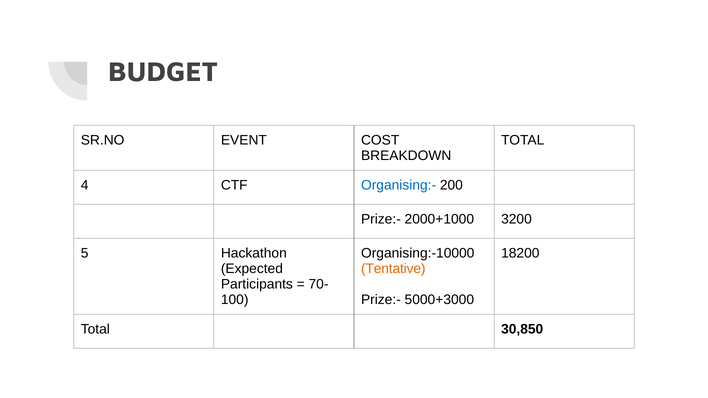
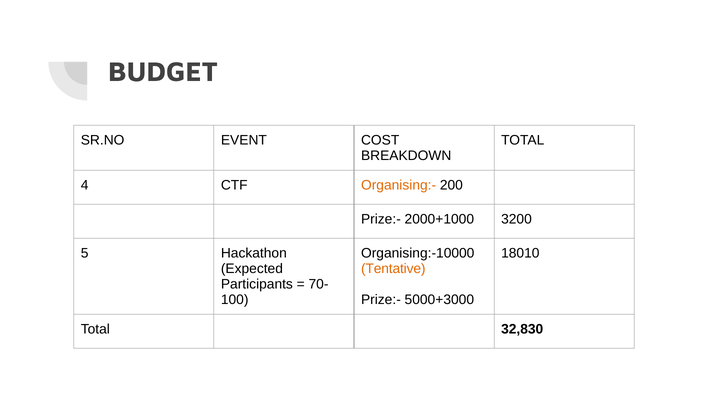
Organising:- colour: blue -> orange
18200: 18200 -> 18010
30,850: 30,850 -> 32,830
